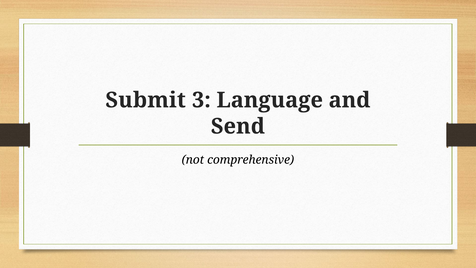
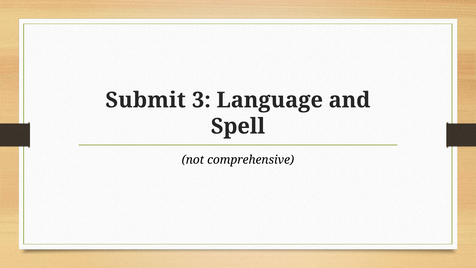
Send: Send -> Spell
